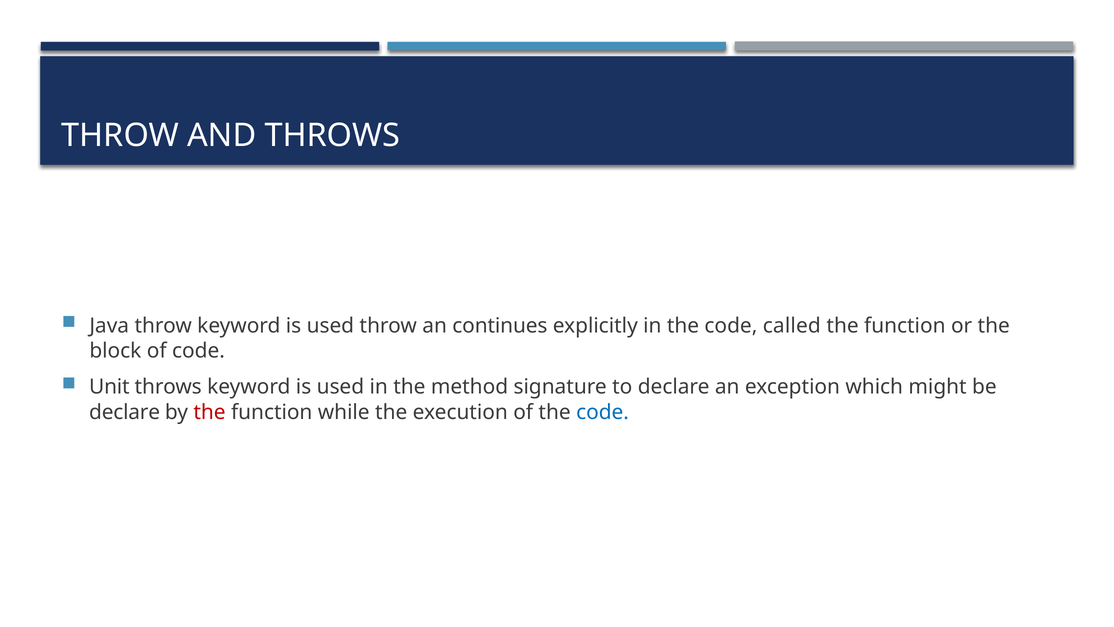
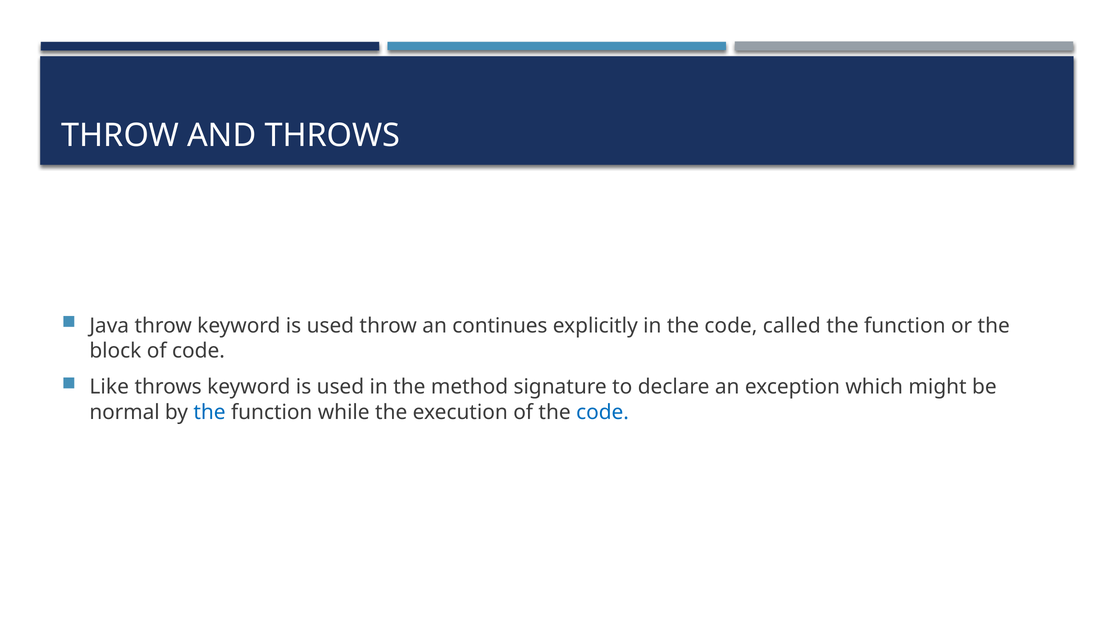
Unit: Unit -> Like
declare at (125, 412): declare -> normal
the at (210, 412) colour: red -> blue
